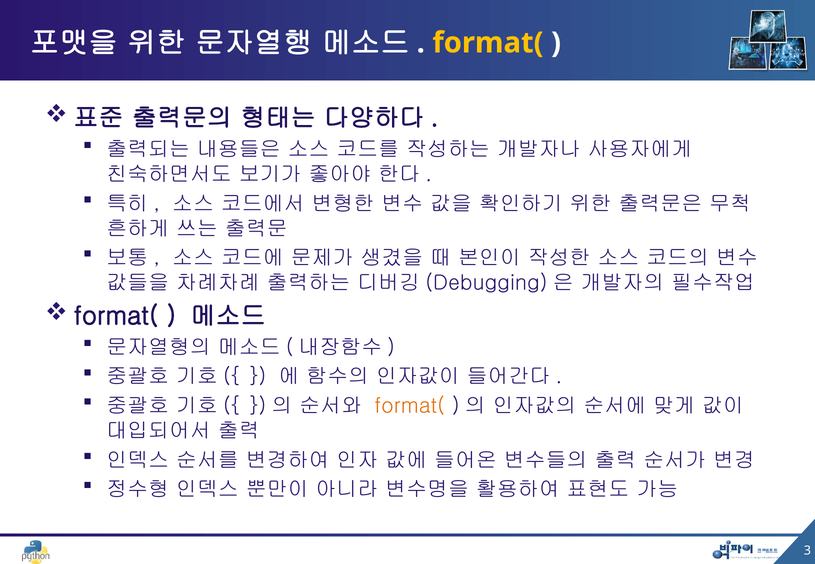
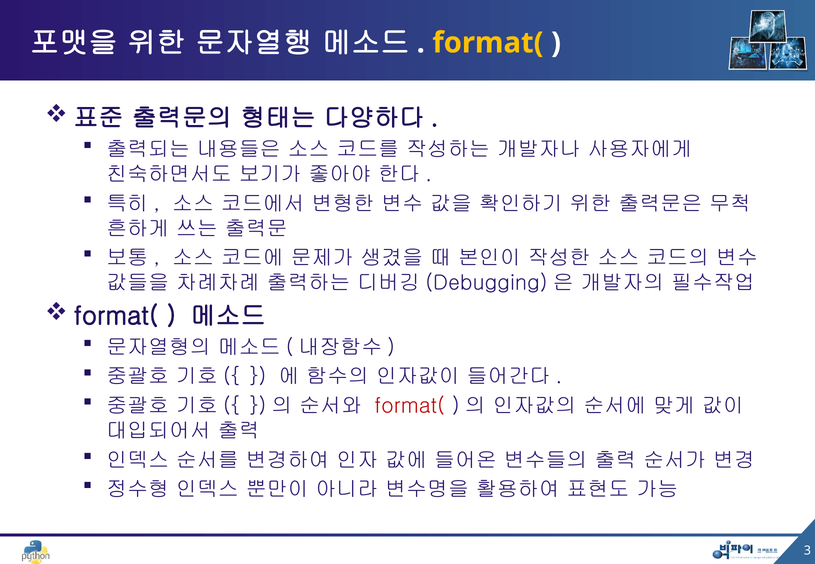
format( at (410, 406) colour: orange -> red
